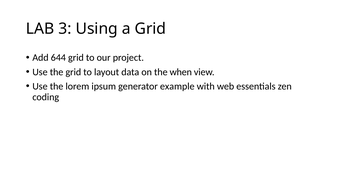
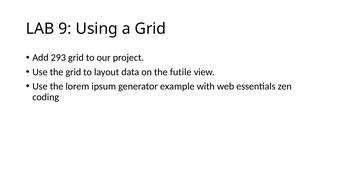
3: 3 -> 9
644: 644 -> 293
when: when -> futile
